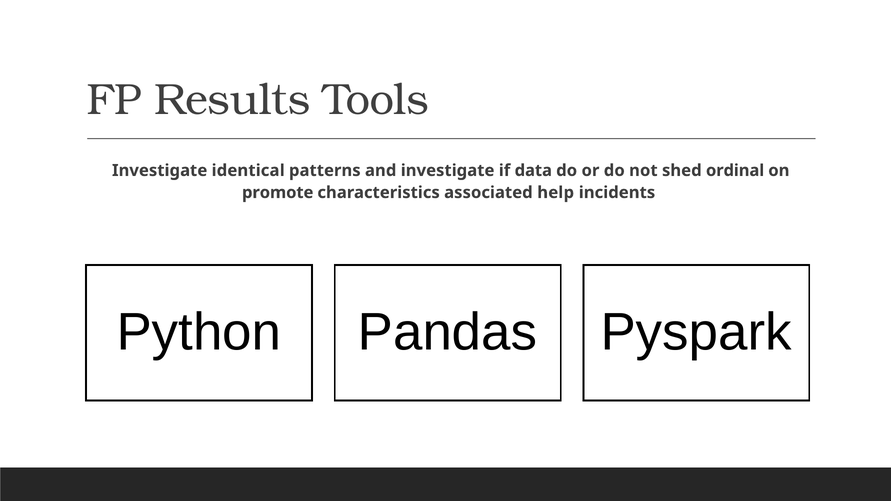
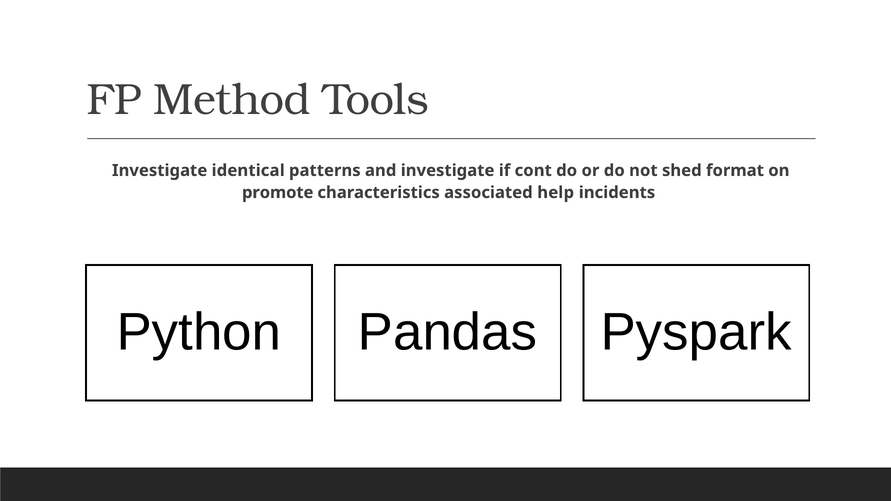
Results: Results -> Method
data: data -> cont
ordinal: ordinal -> format
